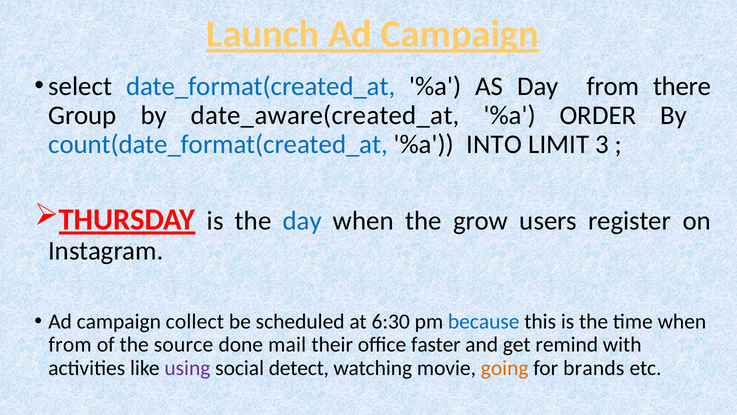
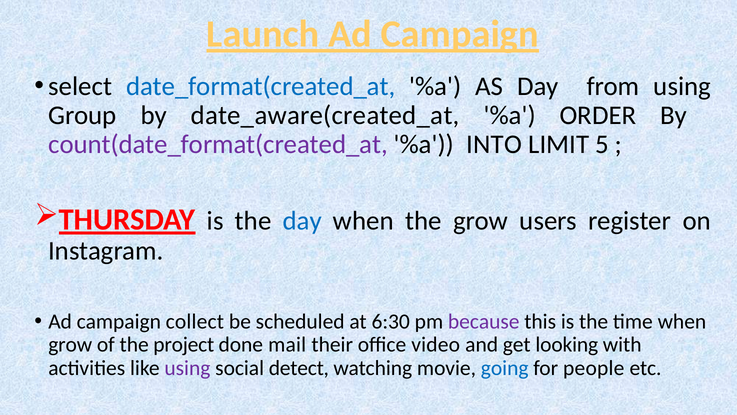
from there: there -> using
count(date_format(created_at colour: blue -> purple
3: 3 -> 5
because colour: blue -> purple
from at (70, 344): from -> grow
source: source -> project
faster: faster -> video
remind: remind -> looking
going colour: orange -> blue
brands: brands -> people
